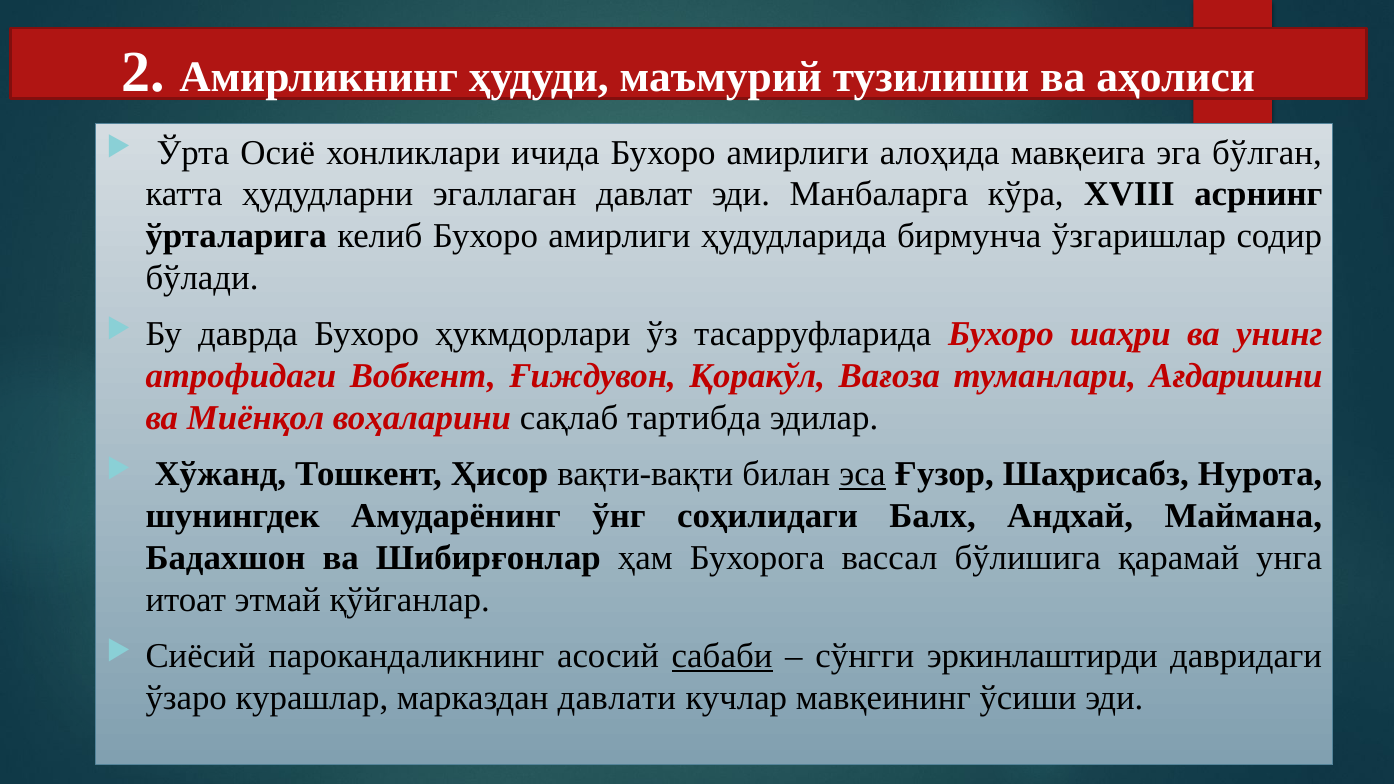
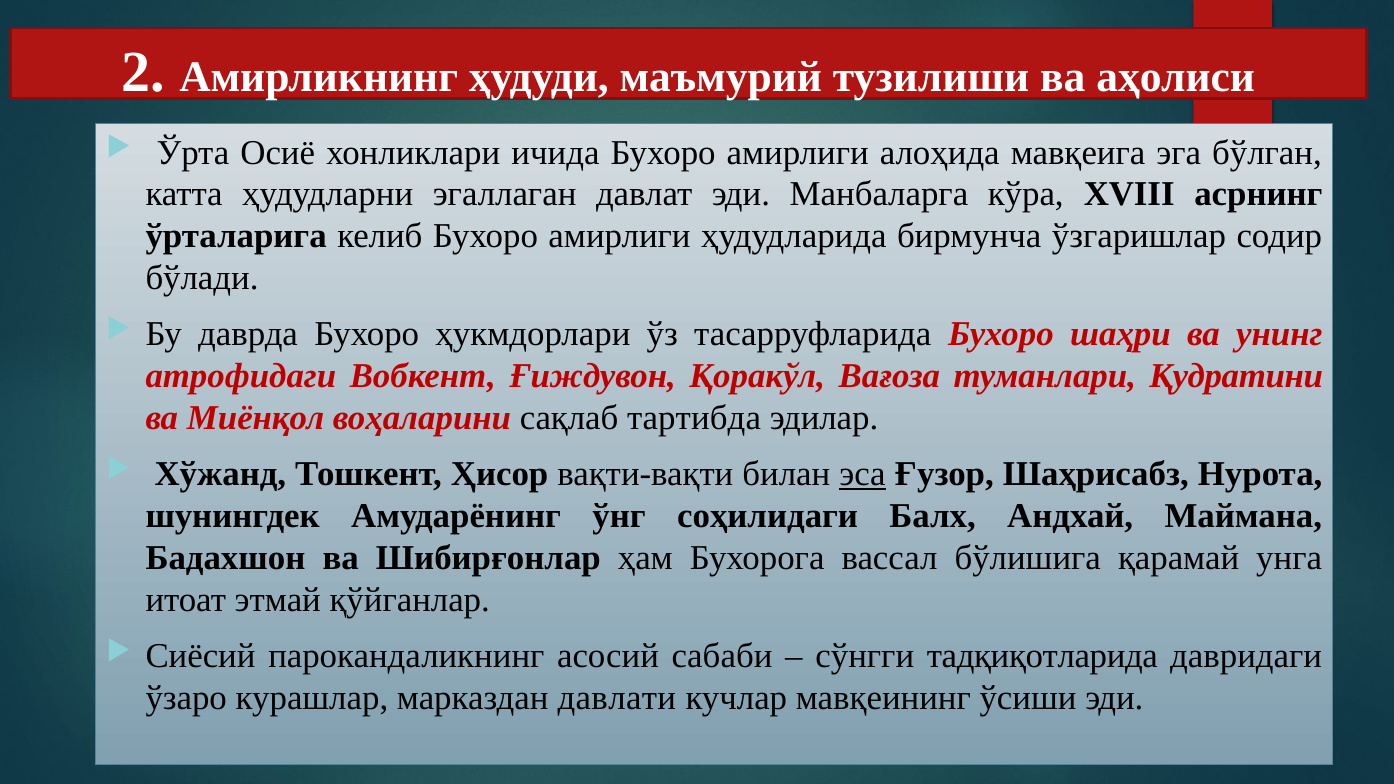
Ағдаришни: Ағдаришни -> Қудратини
сабаби underline: present -> none
эркинлаштирди: эркинлаштирди -> тадқиқотларида
